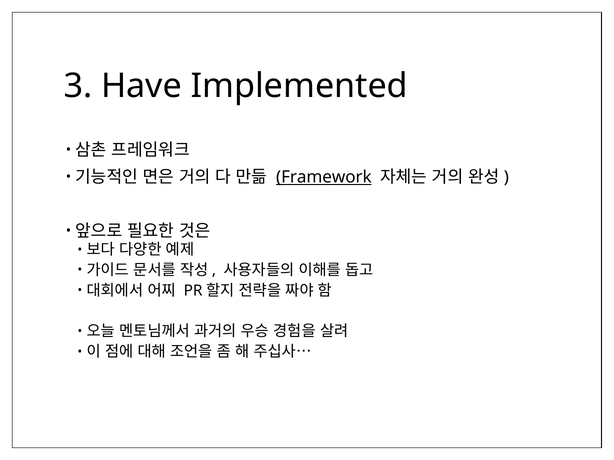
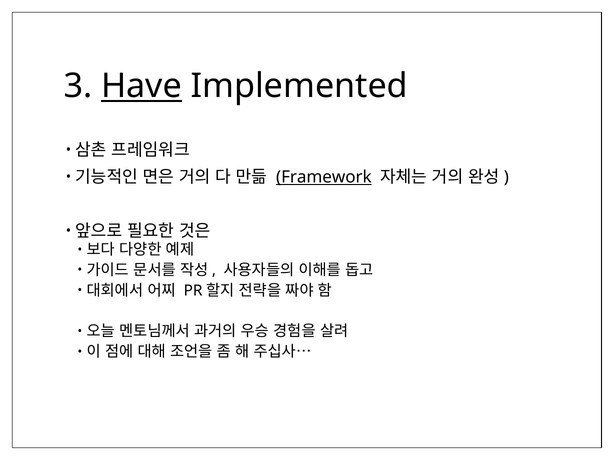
Have underline: none -> present
